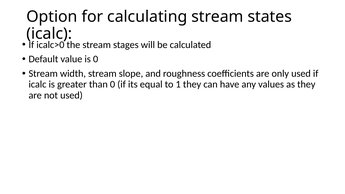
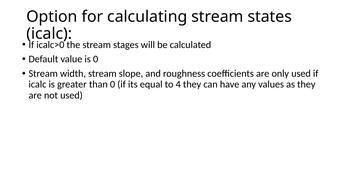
1: 1 -> 4
